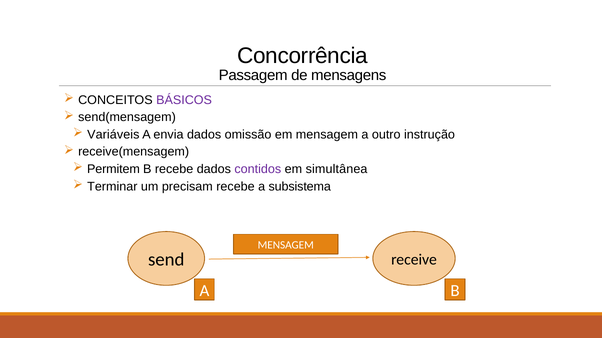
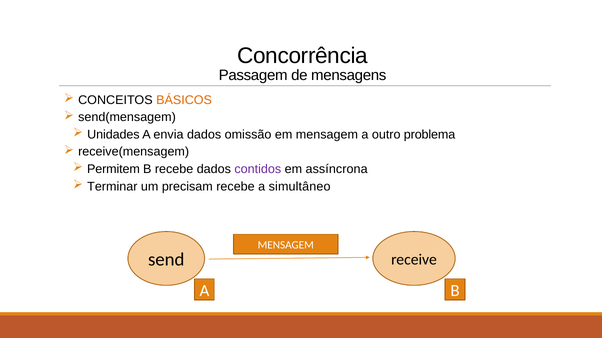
BÁSICOS colour: purple -> orange
Variáveis: Variáveis -> Unidades
instrução: instrução -> problema
simultânea: simultânea -> assíncrona
subsistema: subsistema -> simultâneo
